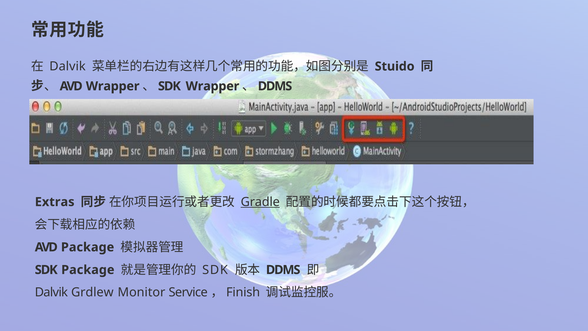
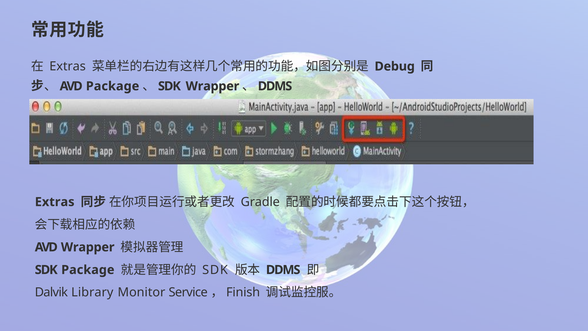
Dalvik at (68, 66): Dalvik -> Extras
Stuido: Stuido -> Debug
AVD Wrapper: Wrapper -> Package
Gradle underline: present -> none
AVD Package: Package -> Wrapper
Grdlew: Grdlew -> Library
